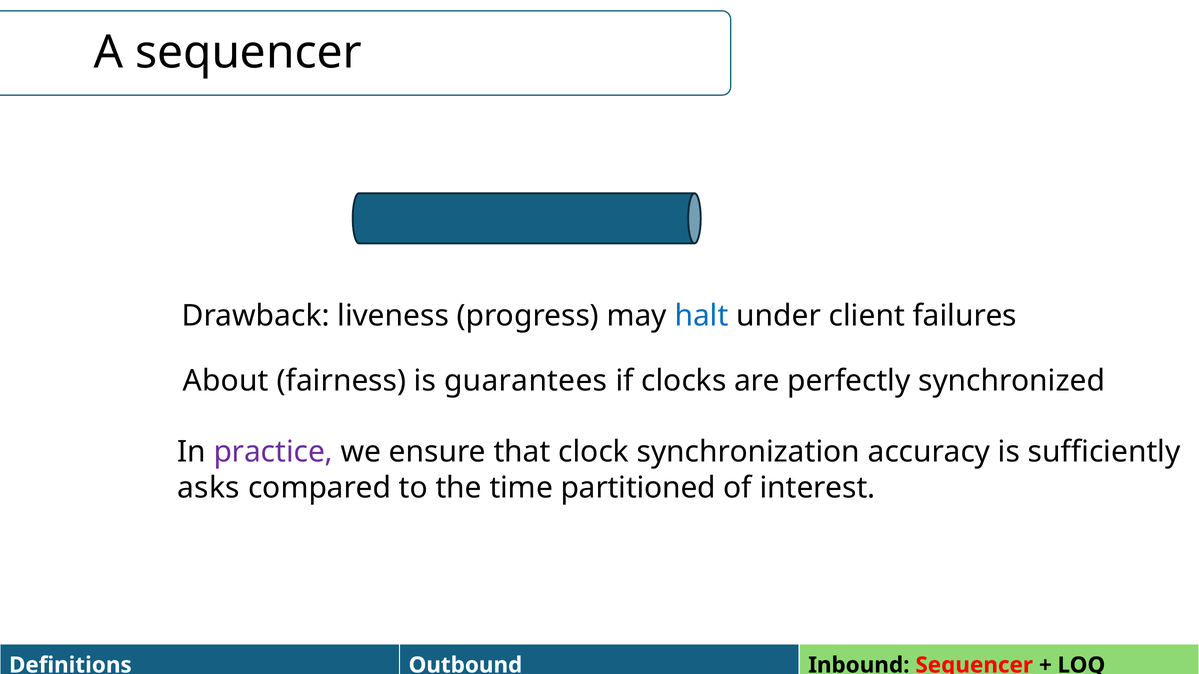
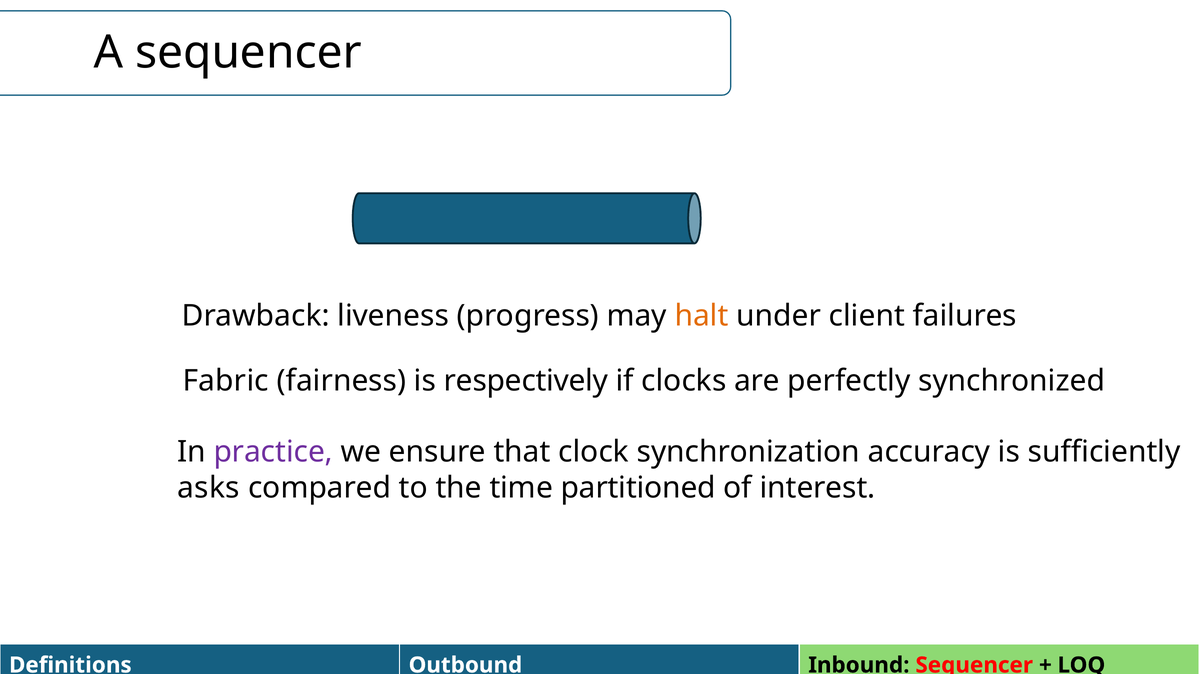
halt colour: blue -> orange
About: About -> Fabric
guarantees: guarantees -> respectively
